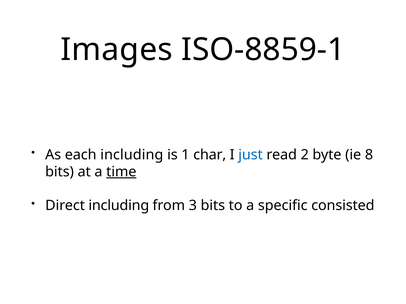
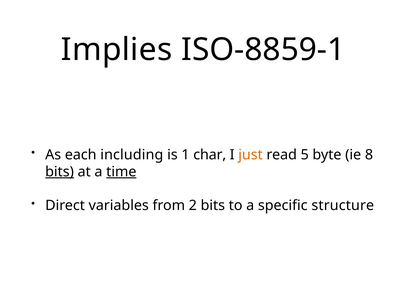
Images: Images -> Implies
just colour: blue -> orange
2: 2 -> 5
bits at (60, 172) underline: none -> present
Direct including: including -> variables
3: 3 -> 2
consisted: consisted -> structure
